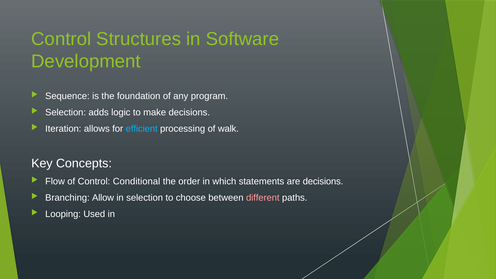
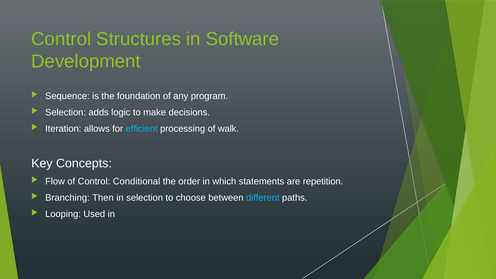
are decisions: decisions -> repetition
Allow: Allow -> Then
different colour: pink -> light blue
